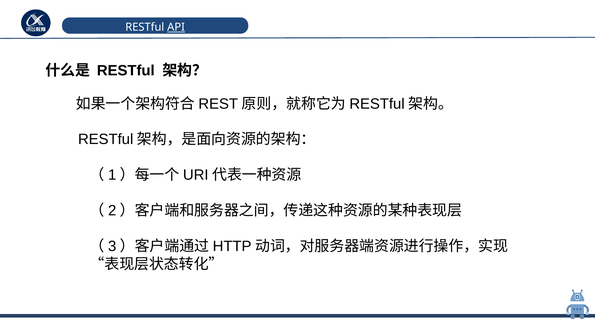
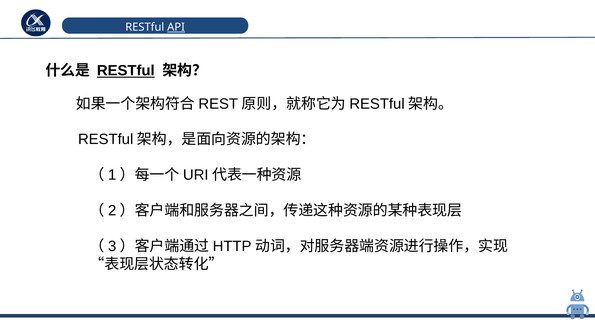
RESTful at (126, 71) underline: none -> present
